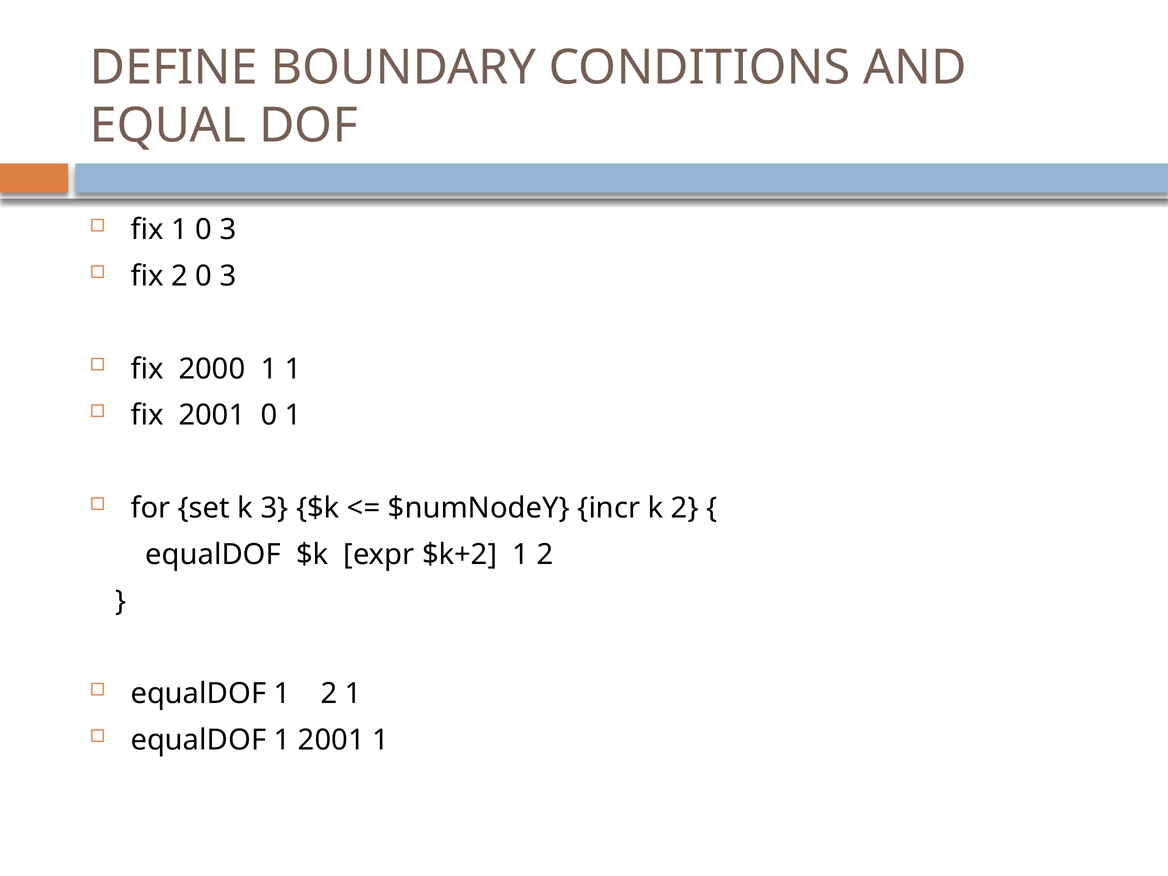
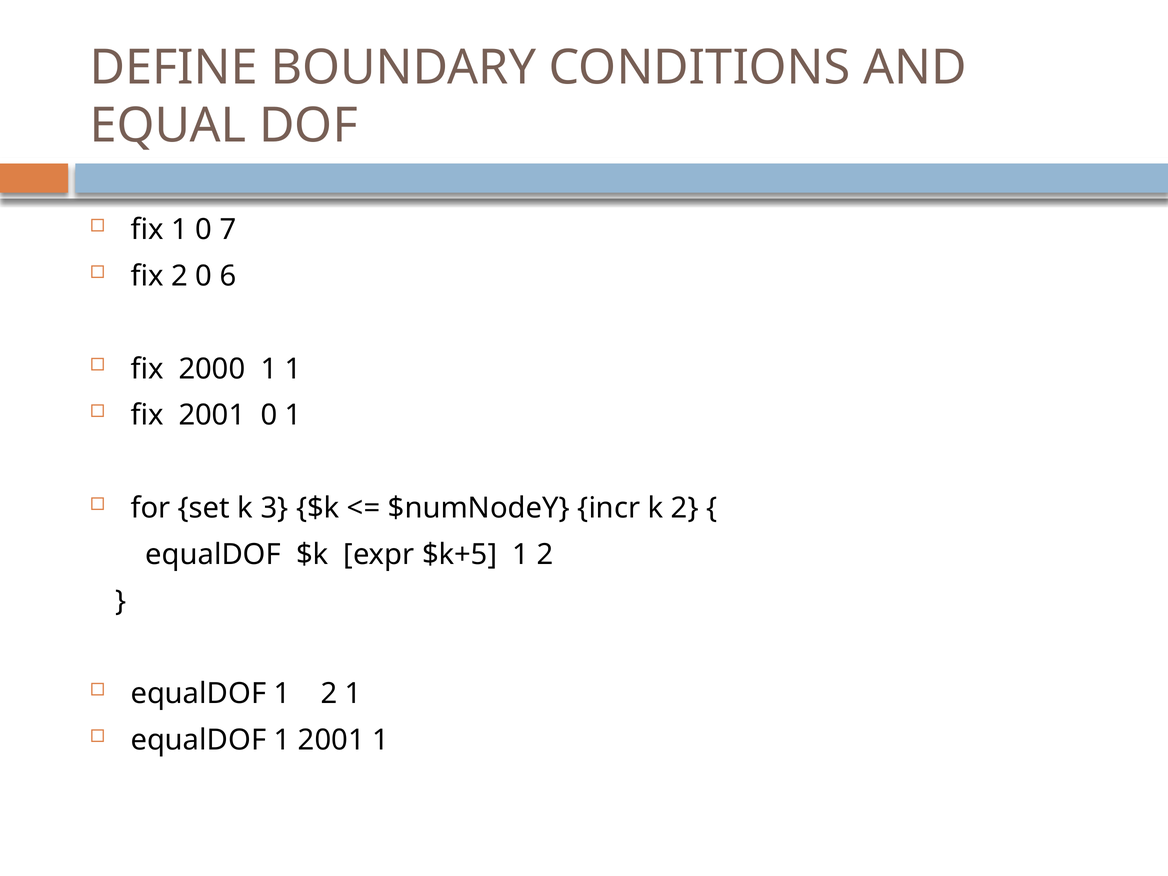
1 0 3: 3 -> 7
2 0 3: 3 -> 6
$k+2: $k+2 -> $k+5
